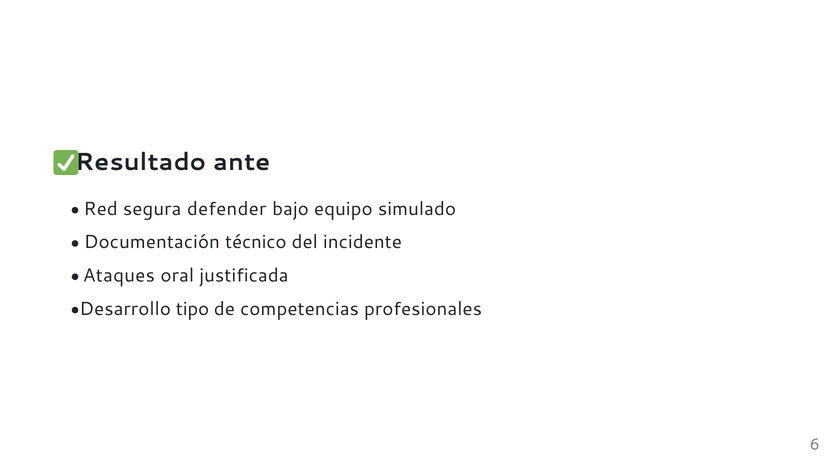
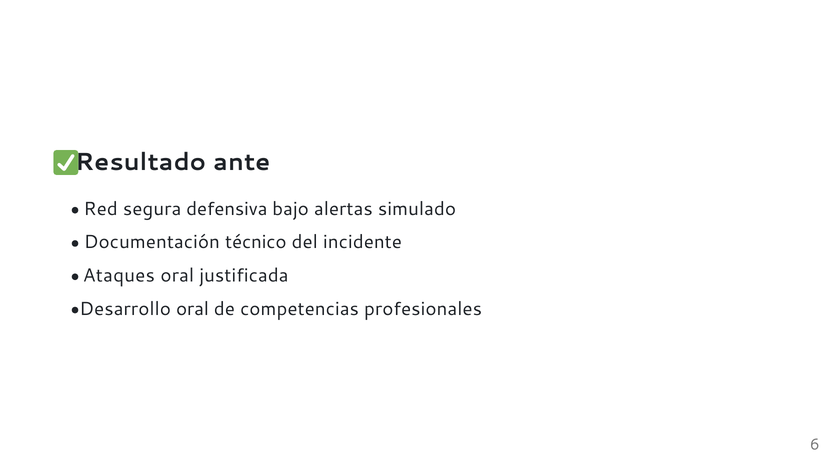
defender: defender -> defensiva
equipo: equipo -> alertas
Desarrollo tipo: tipo -> oral
